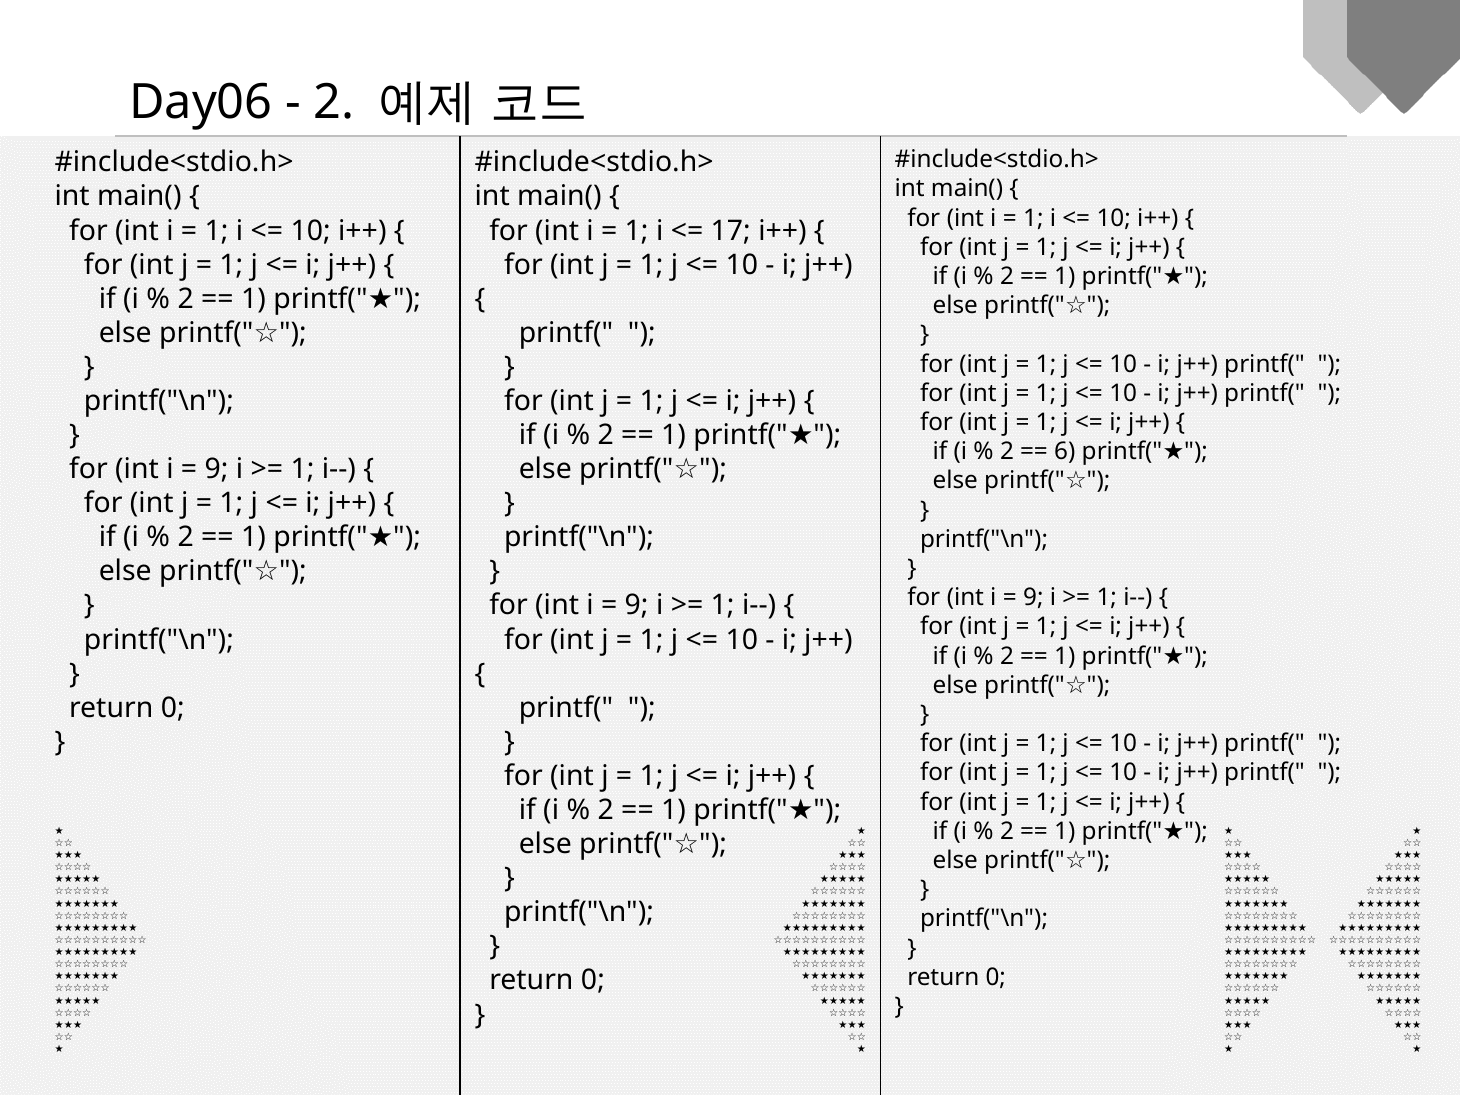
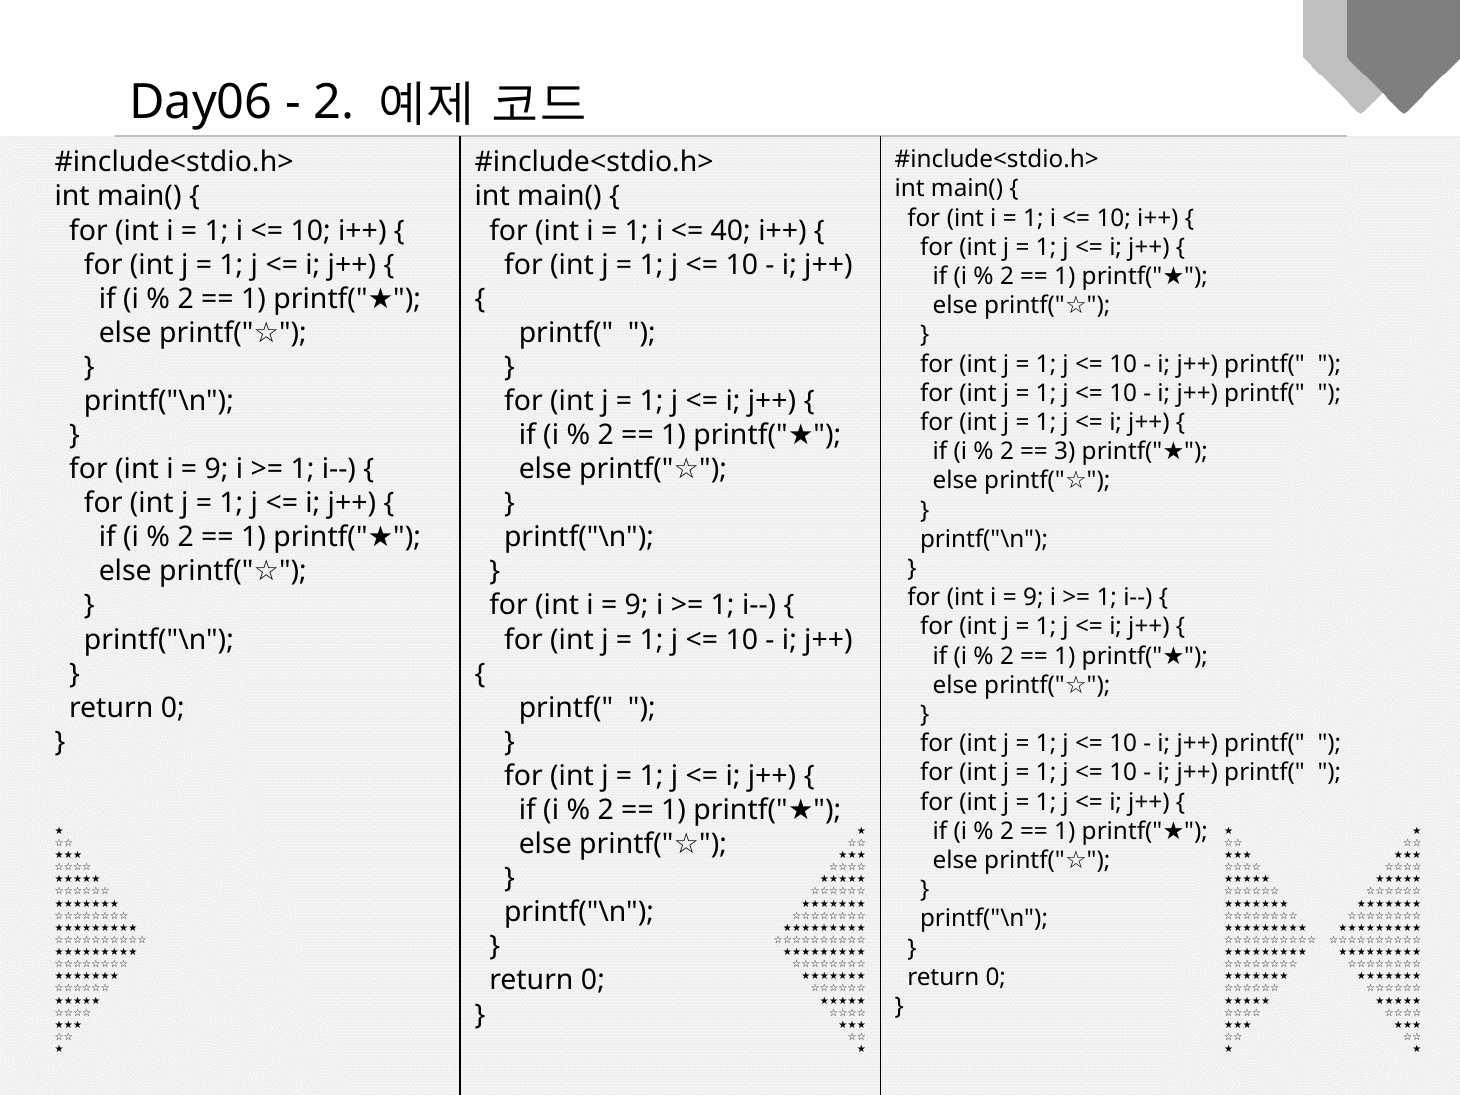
17: 17 -> 40
6: 6 -> 3
